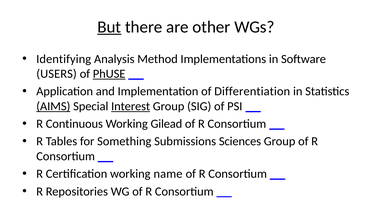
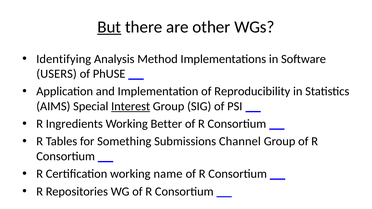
PhUSE underline: present -> none
Differentiation: Differentiation -> Reproducibility
AIMS underline: present -> none
Continuous: Continuous -> Ingredients
Gilead: Gilead -> Better
Sciences: Sciences -> Channel
